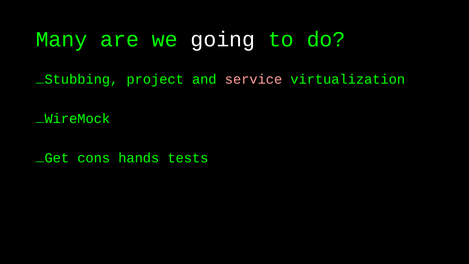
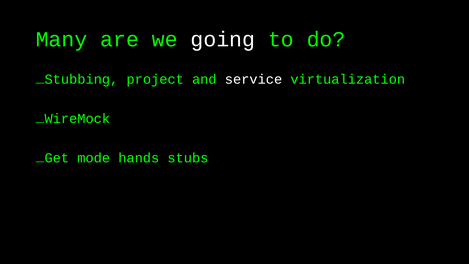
service colour: pink -> white
cons: cons -> mode
tests: tests -> stubs
